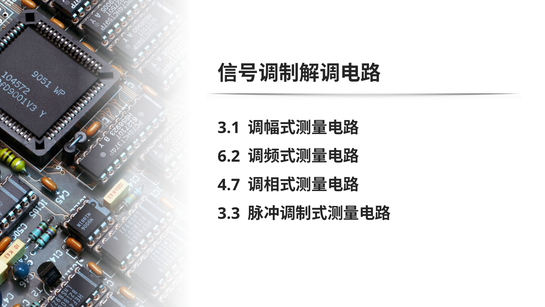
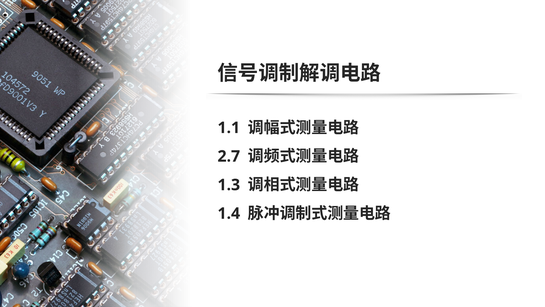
3.1: 3.1 -> 1.1
6.2: 6.2 -> 2.7
4.7: 4.7 -> 1.3
3.3: 3.3 -> 1.4
